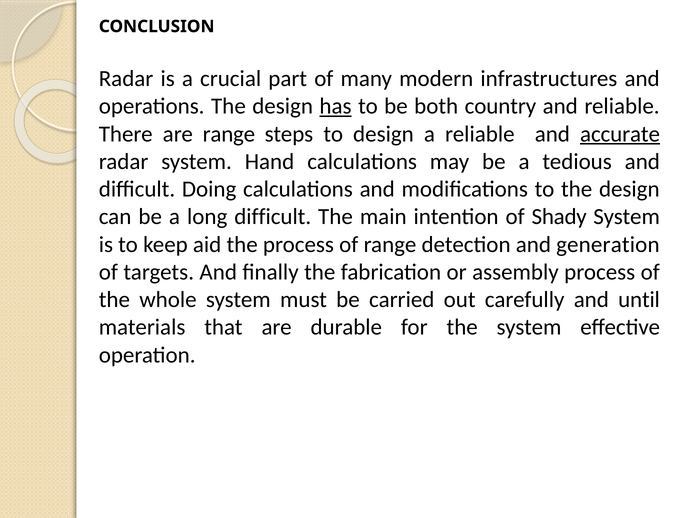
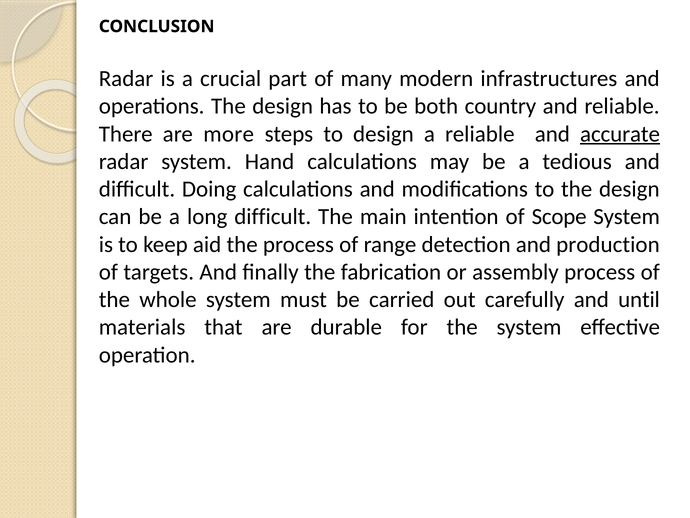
has underline: present -> none
are range: range -> more
Shady: Shady -> Scope
generation: generation -> production
